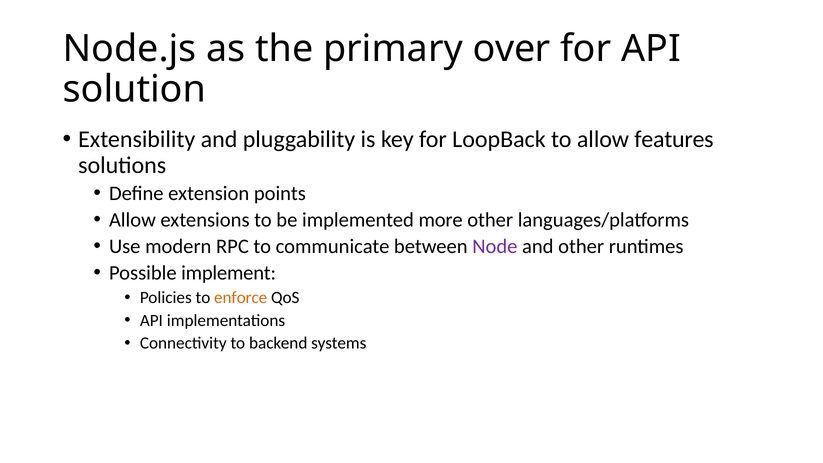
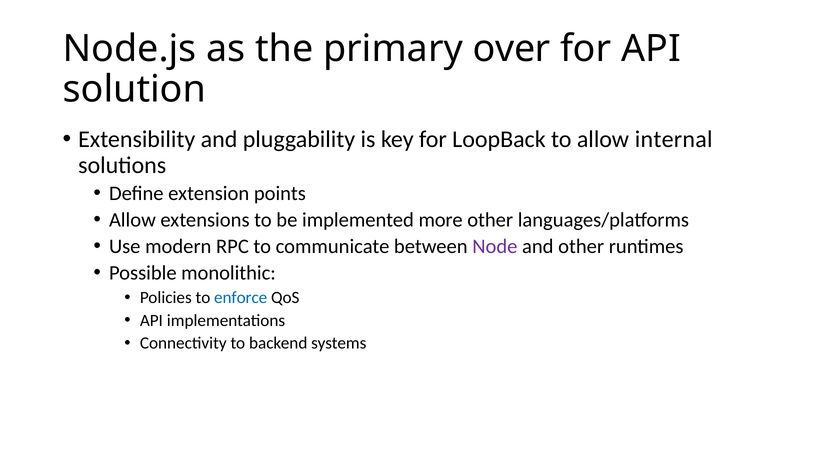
features: features -> internal
implement: implement -> monolithic
enforce colour: orange -> blue
